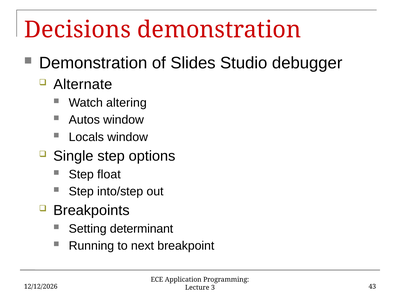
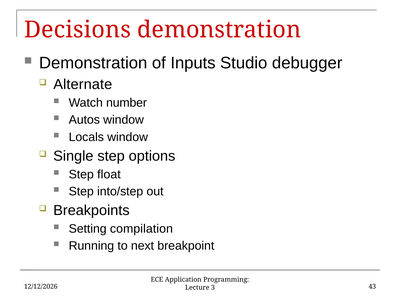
Slides: Slides -> Inputs
altering: altering -> number
determinant: determinant -> compilation
